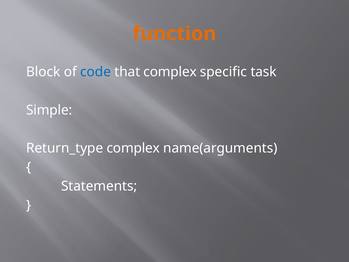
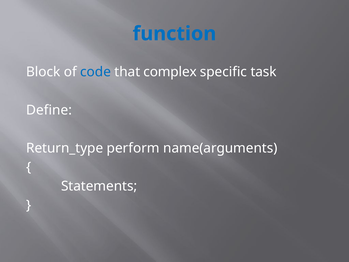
function colour: orange -> blue
Simple: Simple -> Define
Return_type complex: complex -> perform
